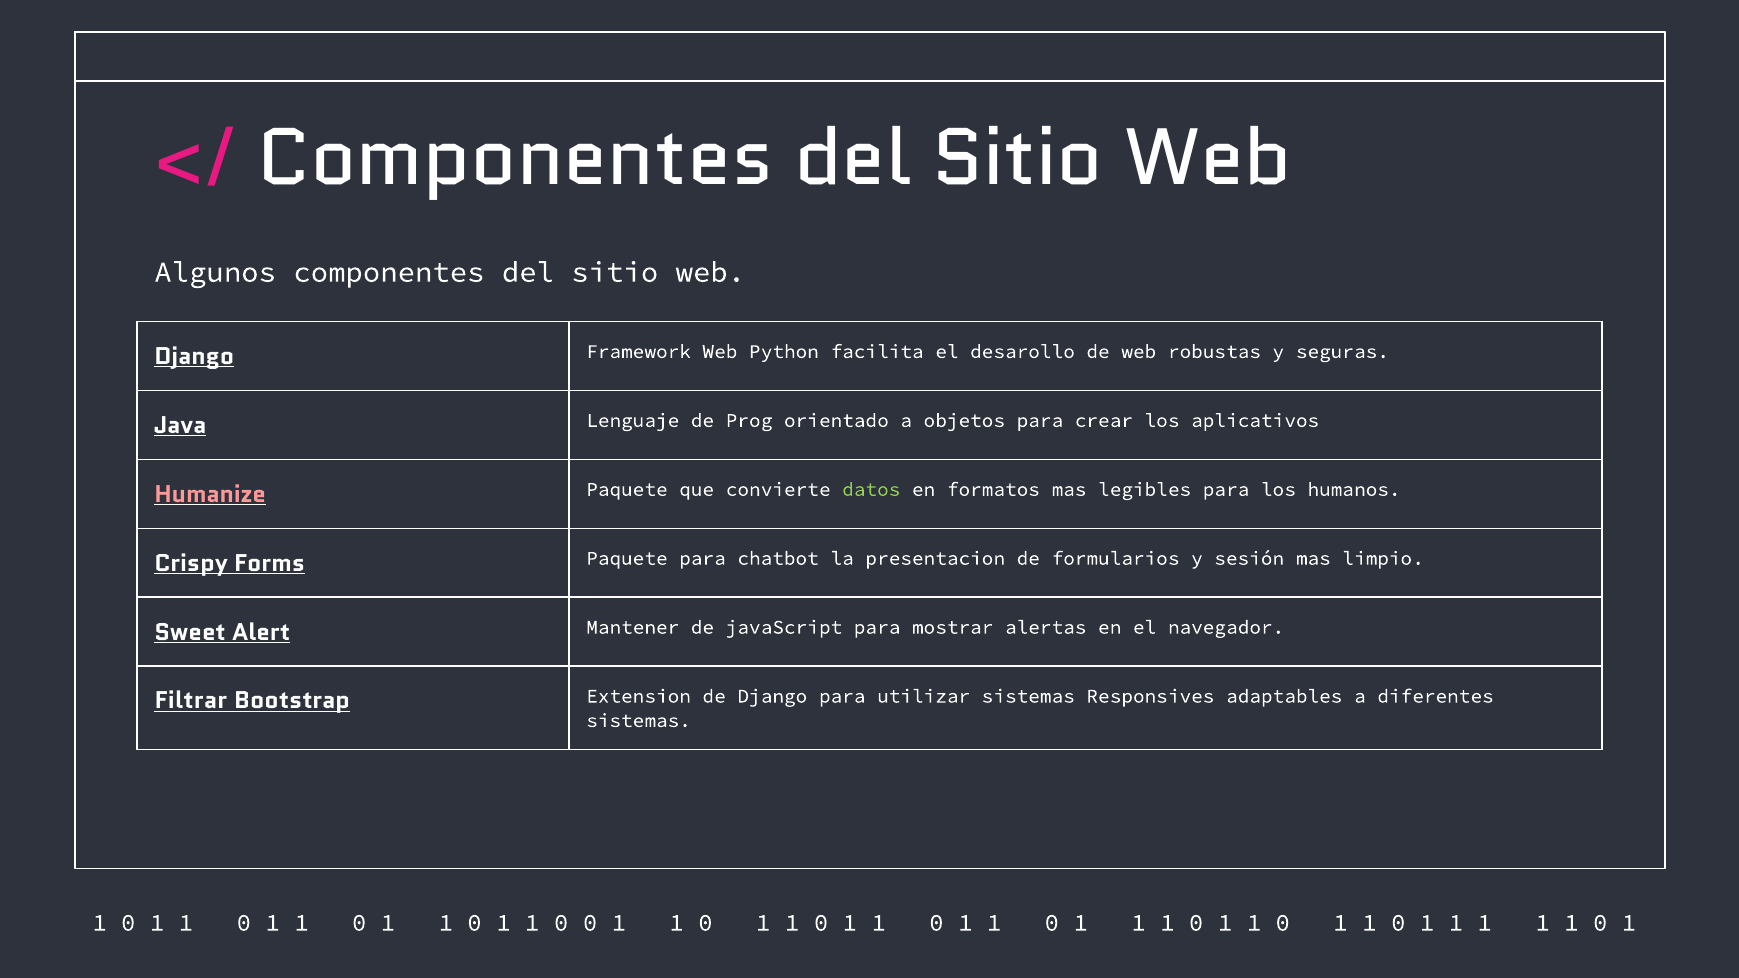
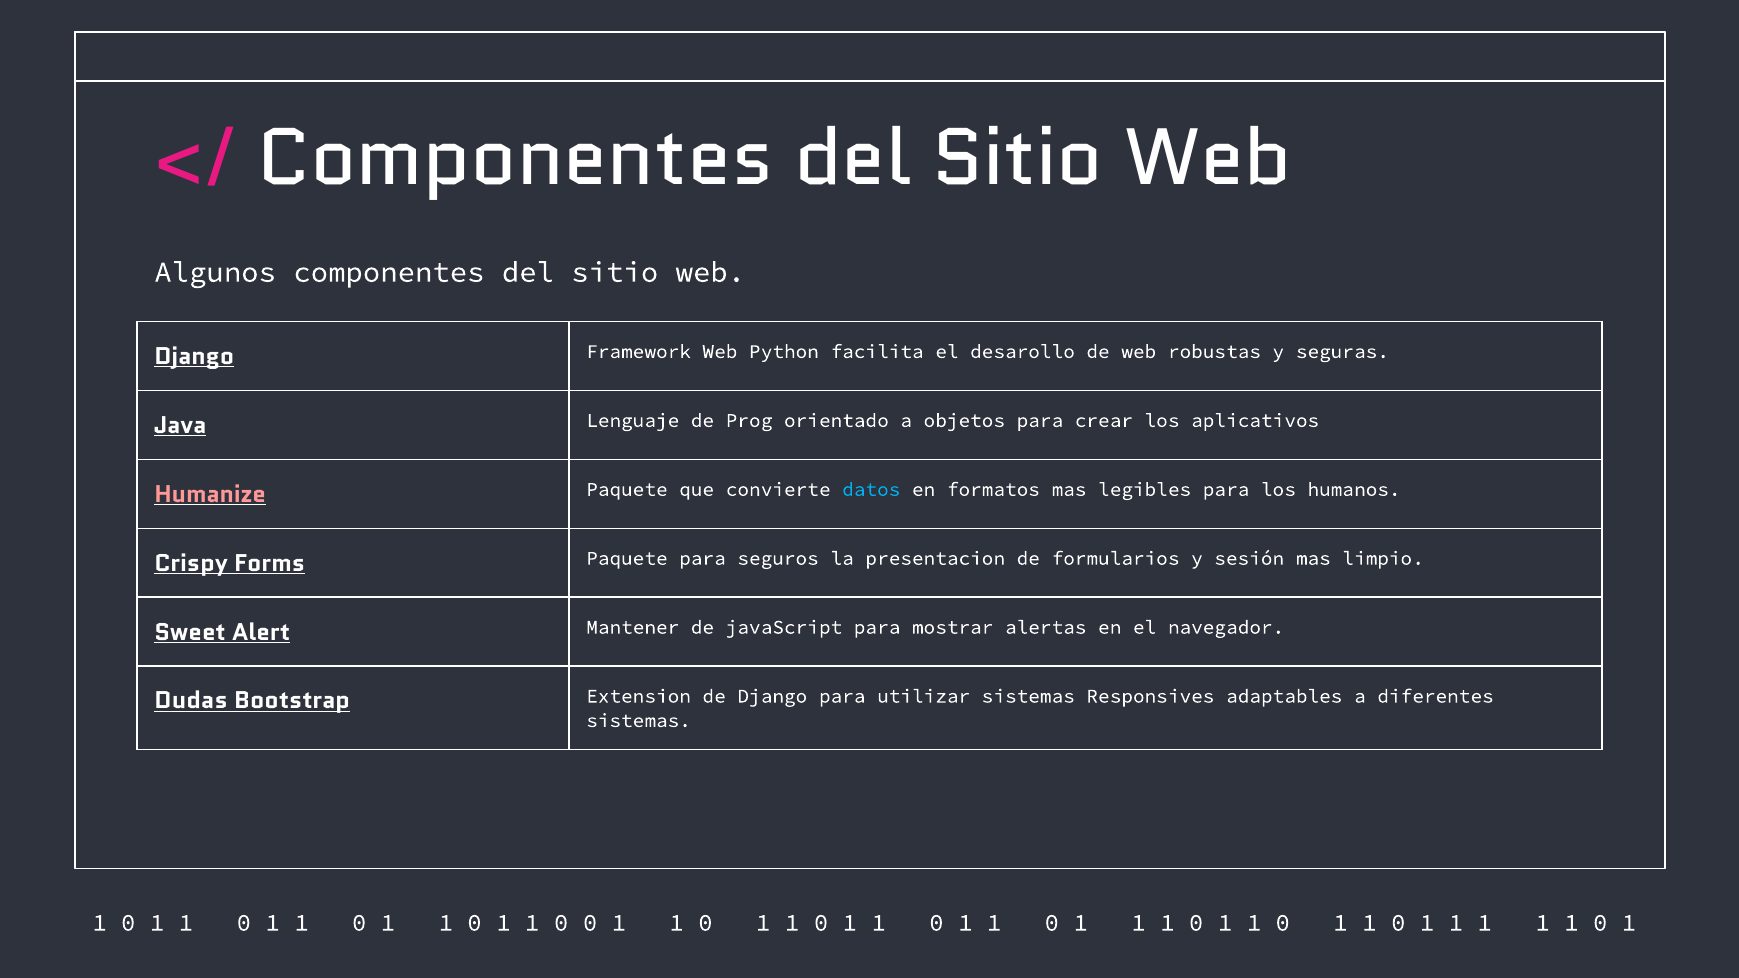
datos colour: light green -> light blue
chatbot: chatbot -> seguros
Filtrar: Filtrar -> Dudas
